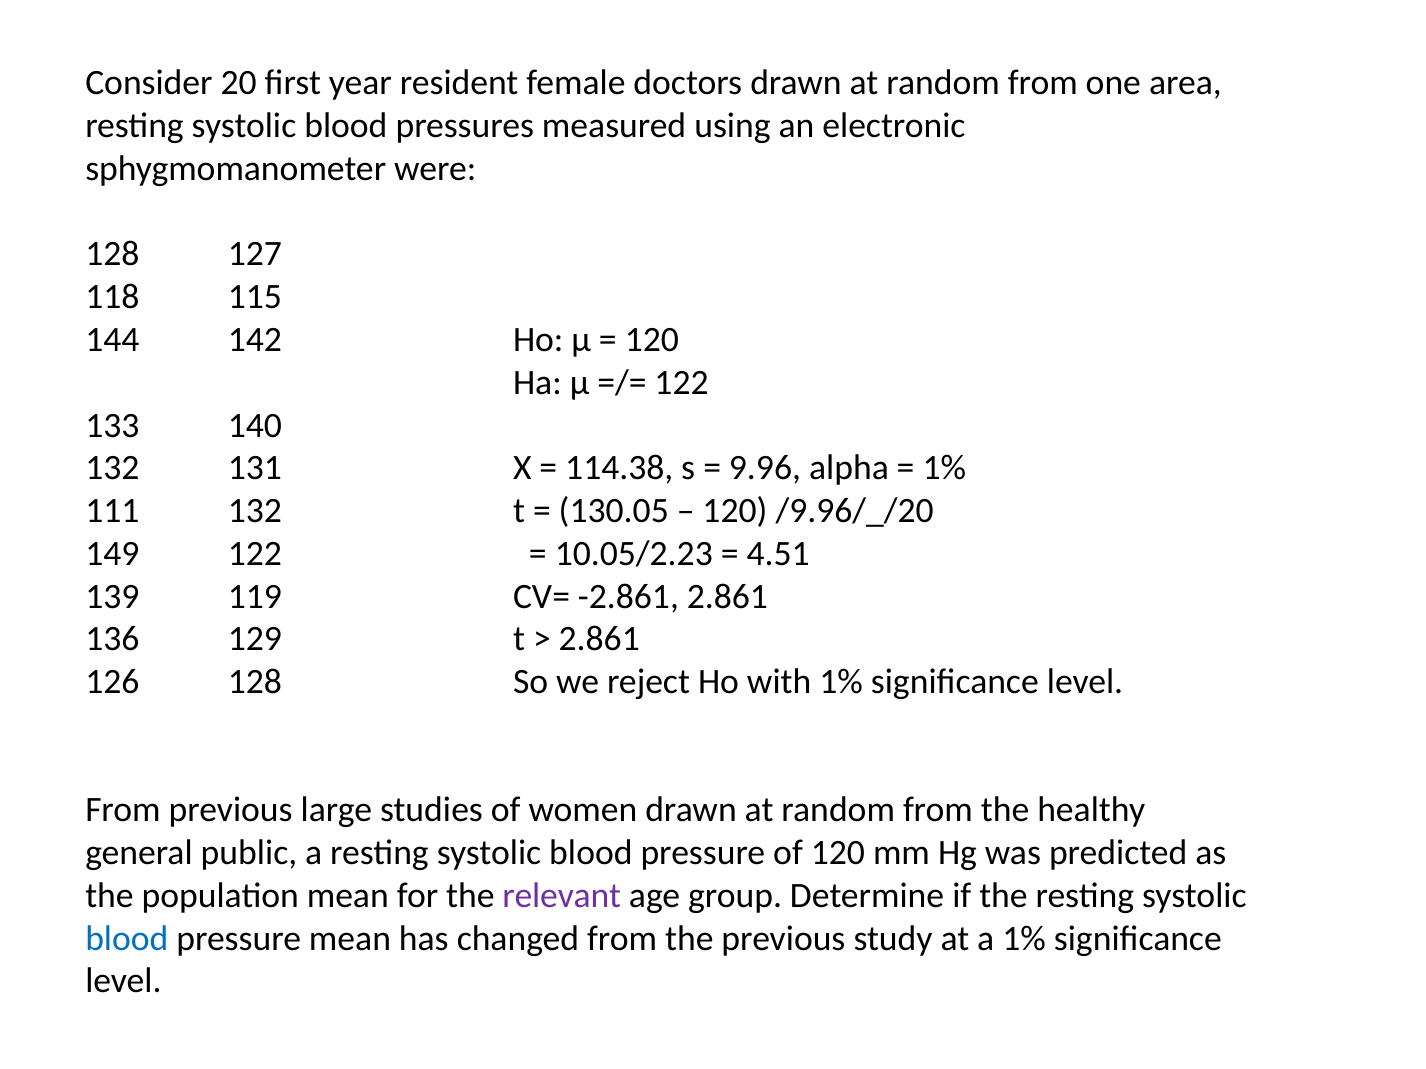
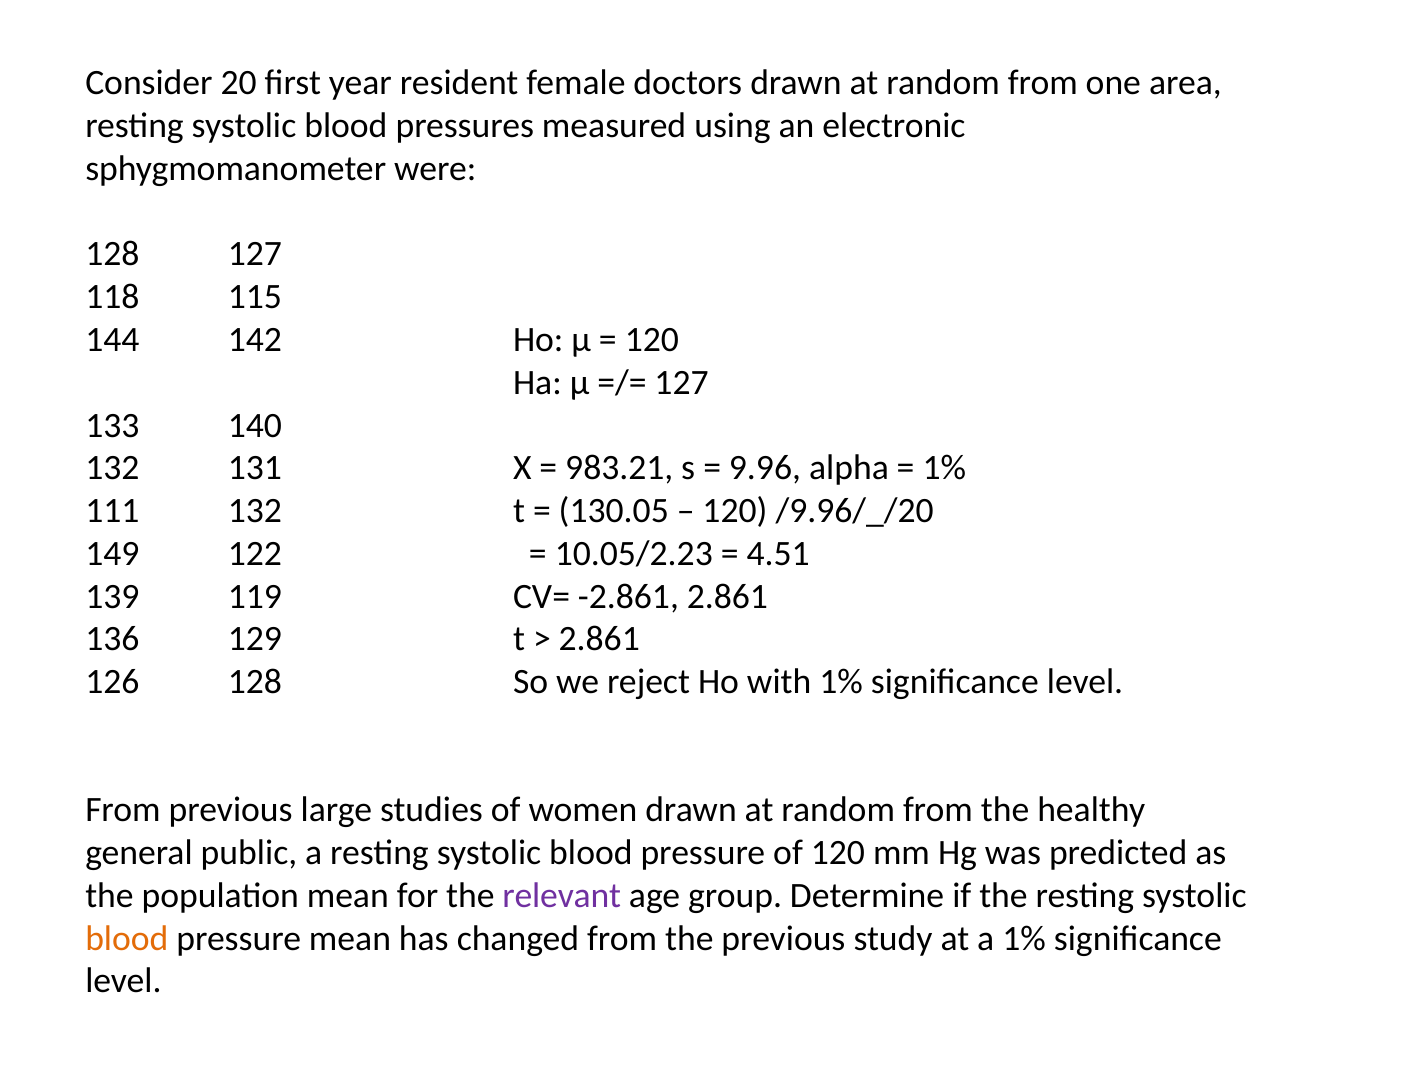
122 at (682, 383): 122 -> 127
114.38: 114.38 -> 983.21
blood at (127, 939) colour: blue -> orange
